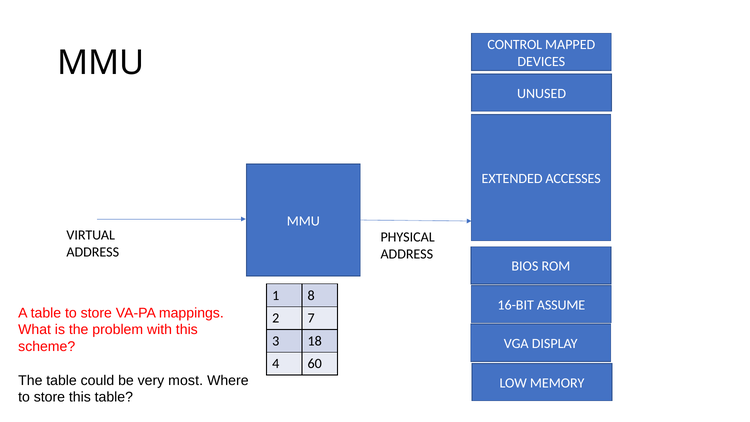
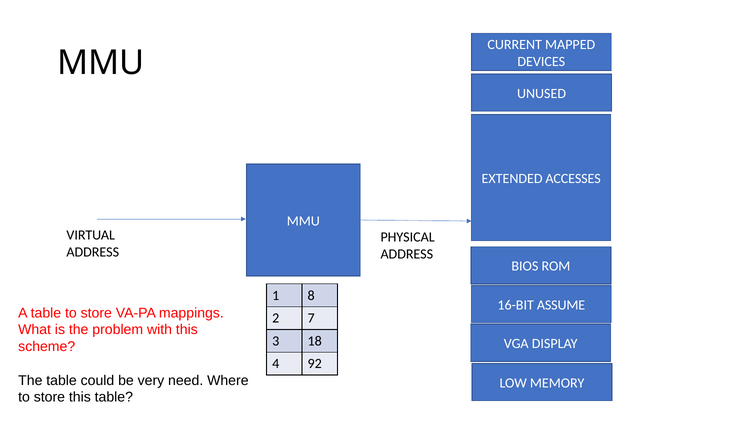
CONTROL: CONTROL -> CURRENT
60: 60 -> 92
most: most -> need
